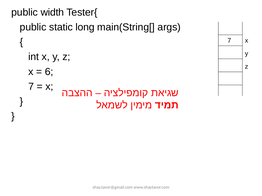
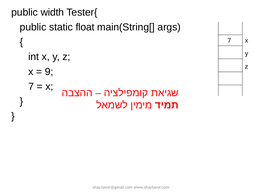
long: long -> float
6: 6 -> 9
